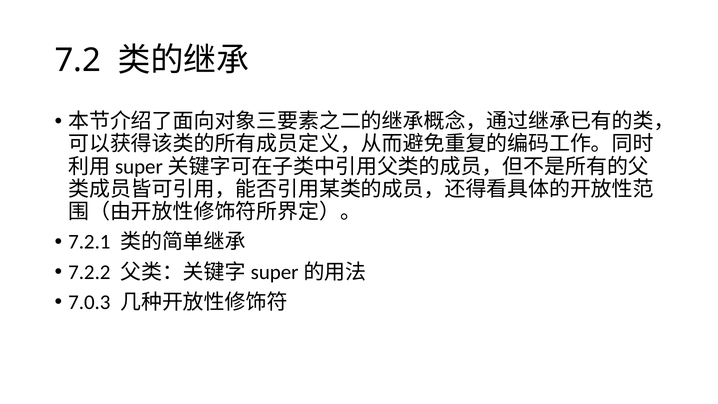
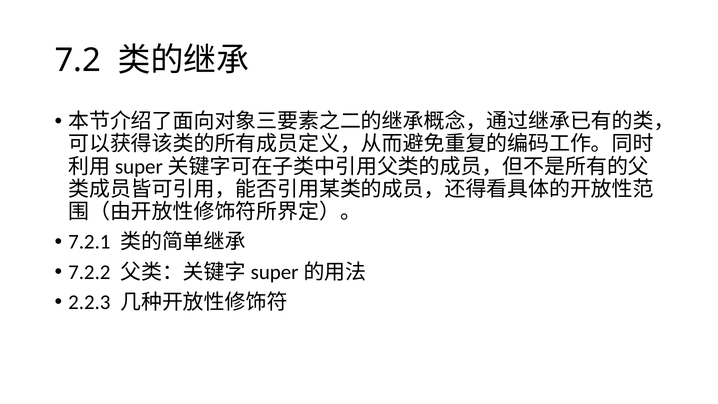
7.0.3: 7.0.3 -> 2.2.3
